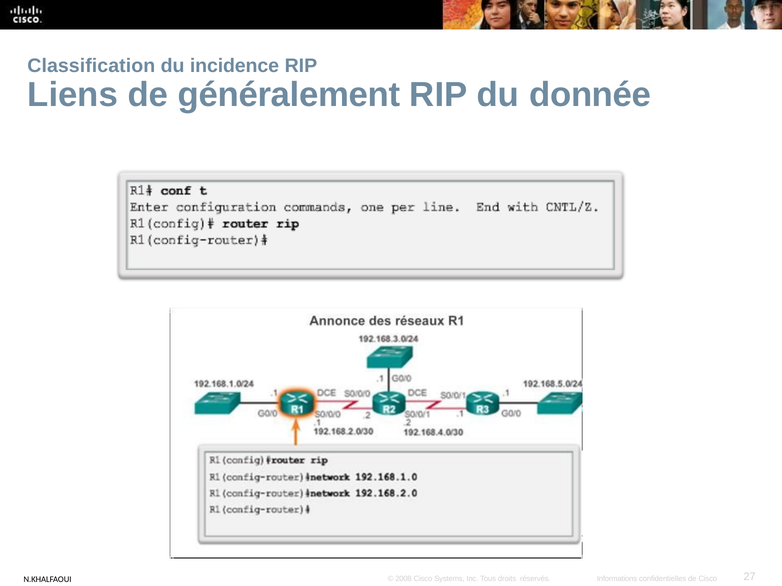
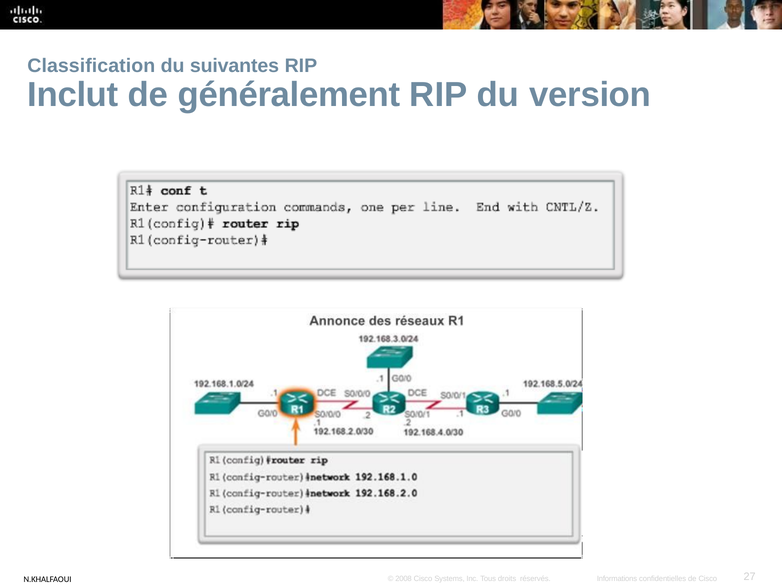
incidence: incidence -> suivantes
Liens: Liens -> Inclut
donnée: donnée -> version
